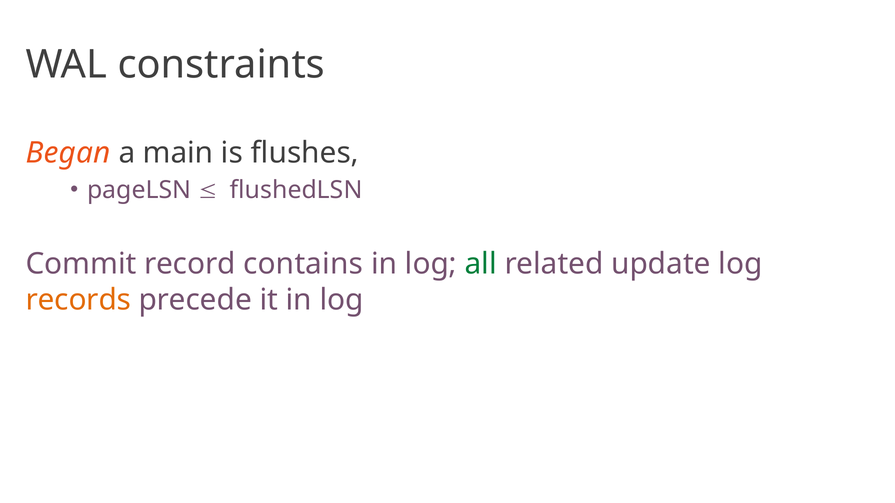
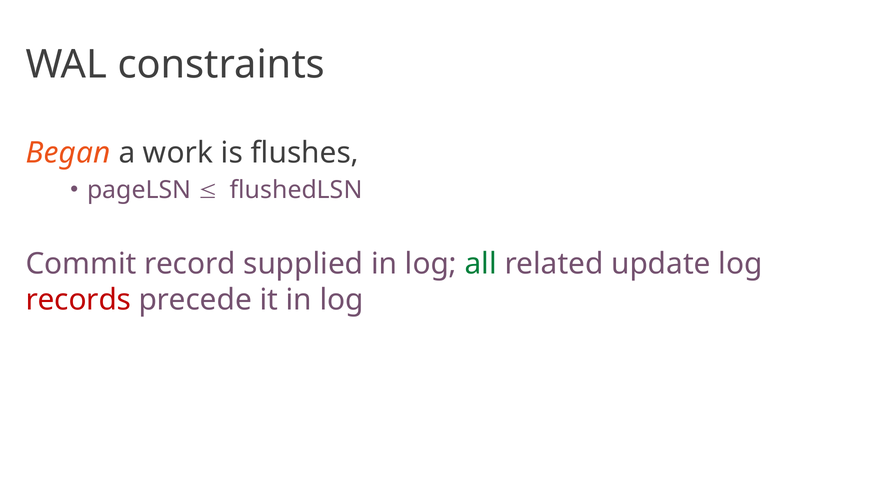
main: main -> work
contains: contains -> supplied
records colour: orange -> red
